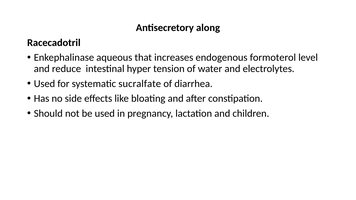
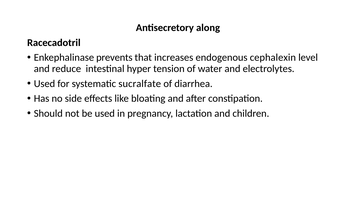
aqueous: aqueous -> prevents
formoterol: formoterol -> cephalexin
